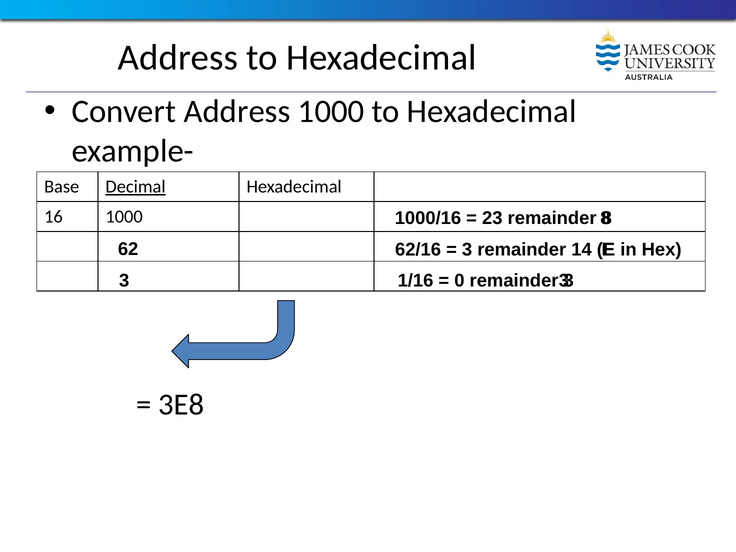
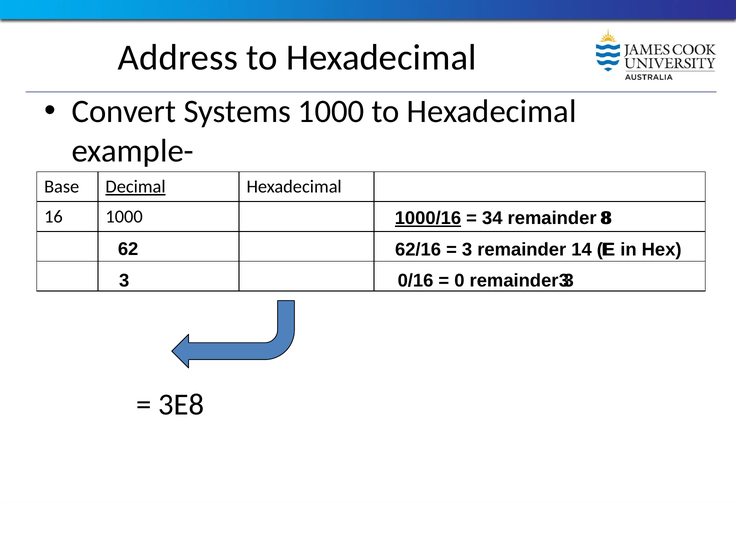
Convert Address: Address -> Systems
1000/16 underline: none -> present
23: 23 -> 34
1/16: 1/16 -> 0/16
